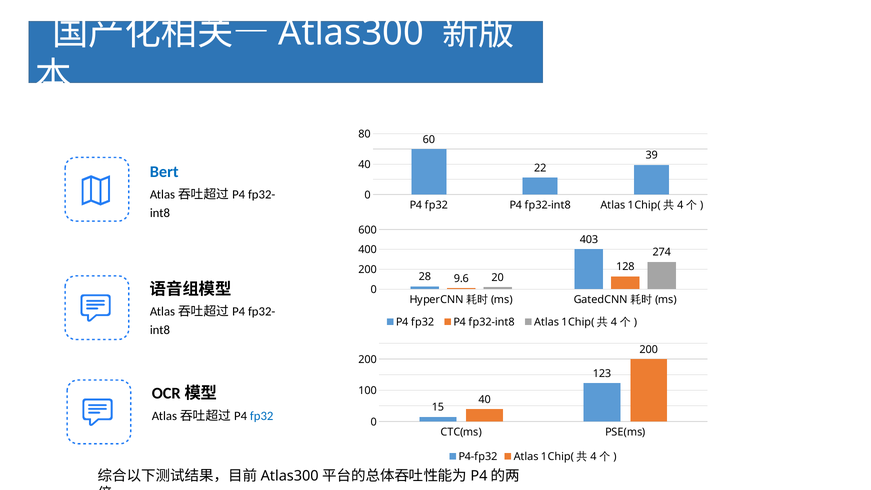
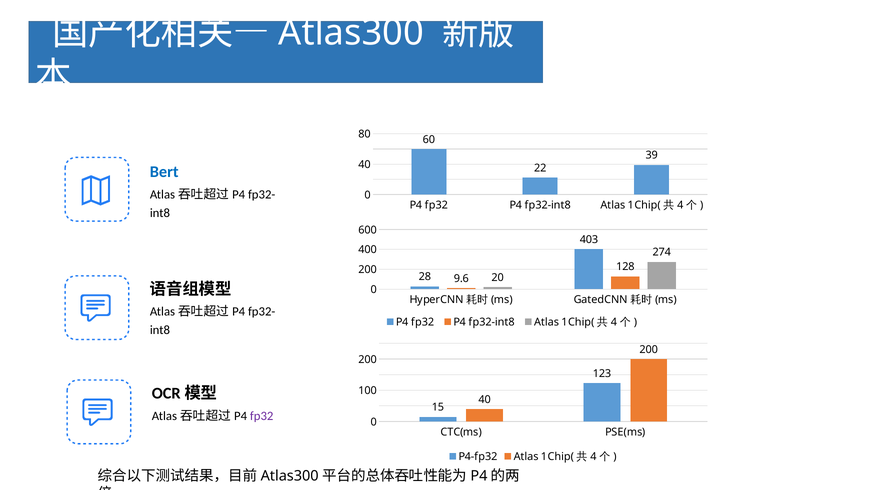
fp32 at (262, 416) colour: blue -> purple
